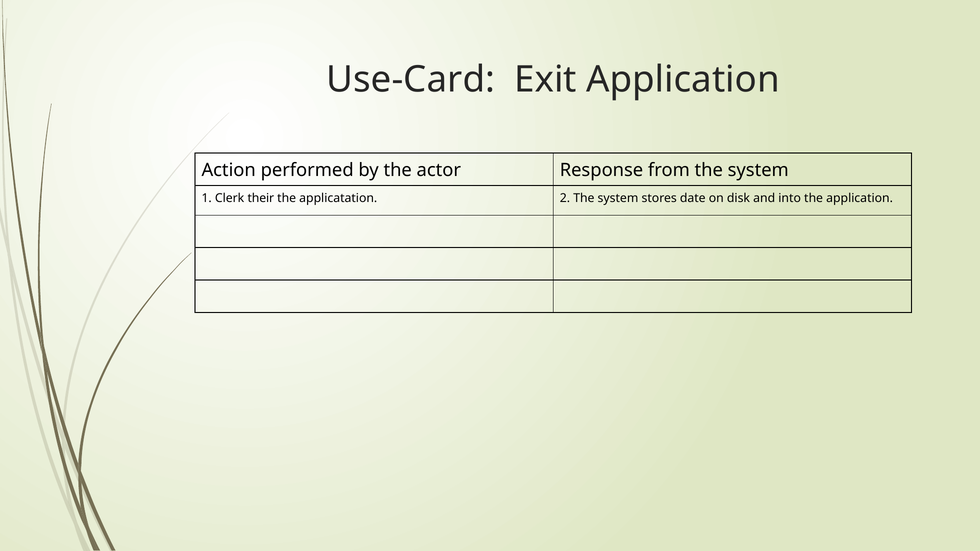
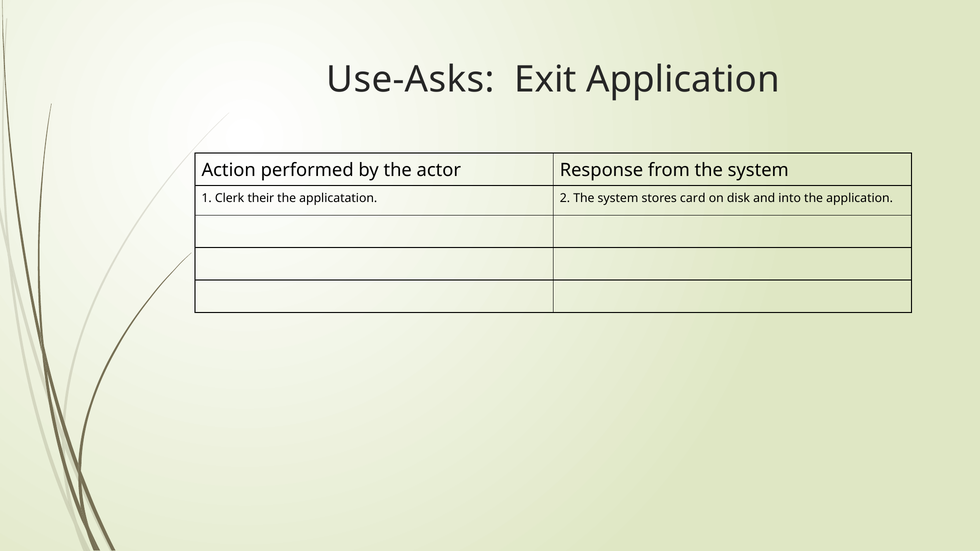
Use-Card: Use-Card -> Use-Asks
date: date -> card
